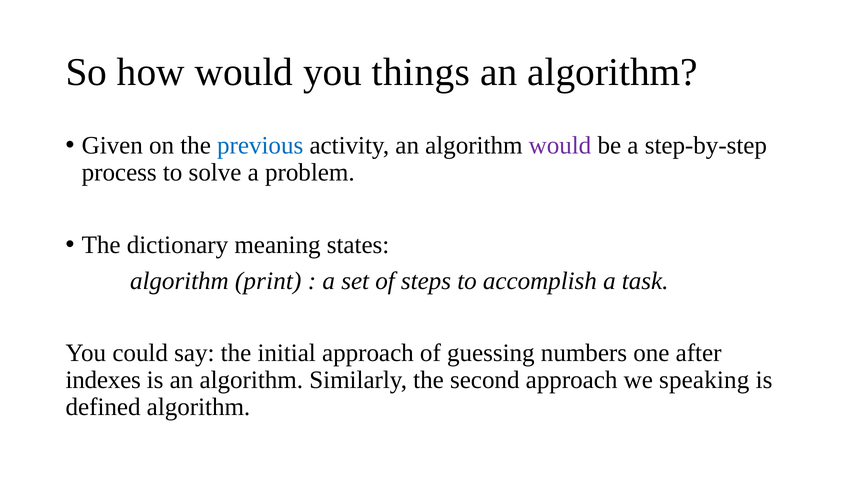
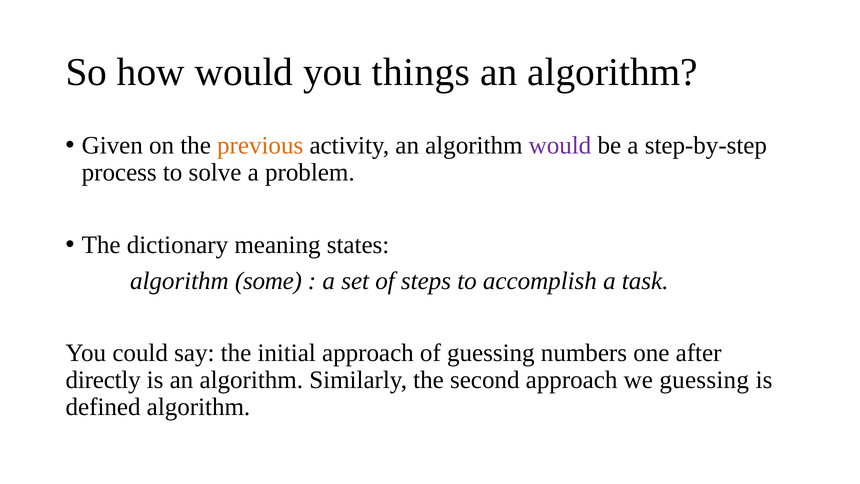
previous colour: blue -> orange
print: print -> some
indexes: indexes -> directly
we speaking: speaking -> guessing
